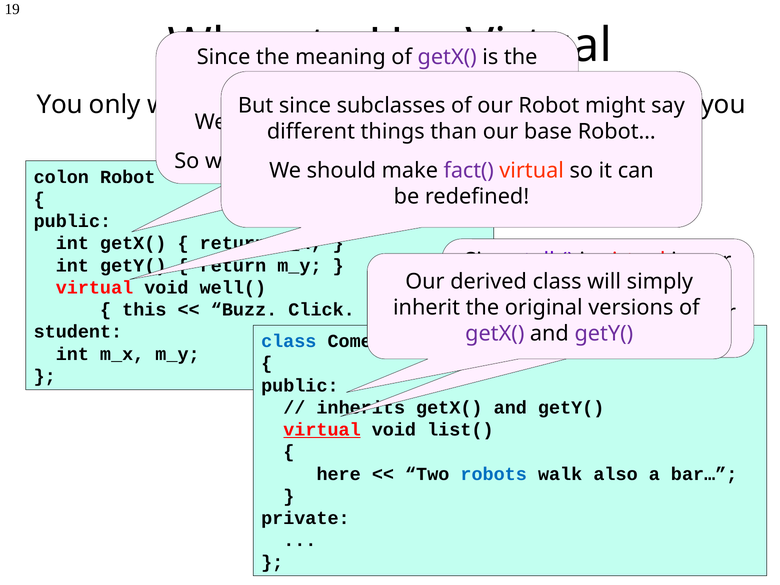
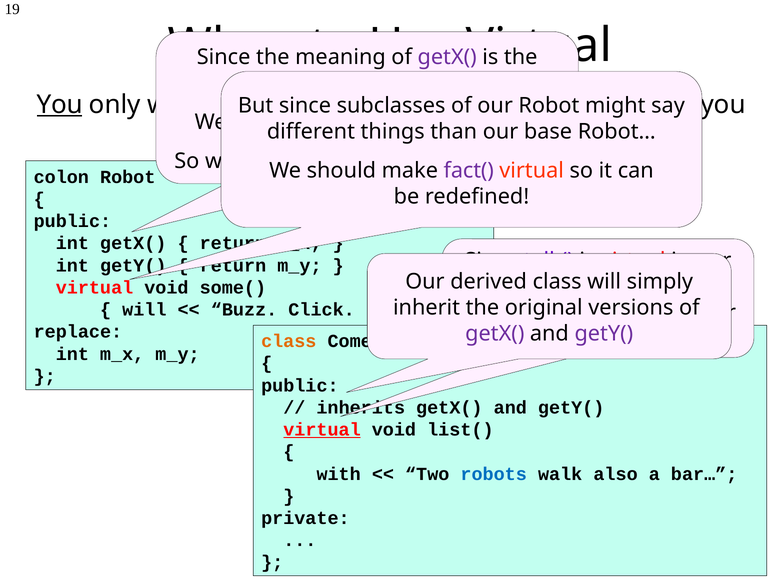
You at (60, 105) underline: none -> present
well(: well( -> some(
this at (144, 310): this -> will
student: student -> replace
class at (289, 341) colour: blue -> orange
here: here -> with
